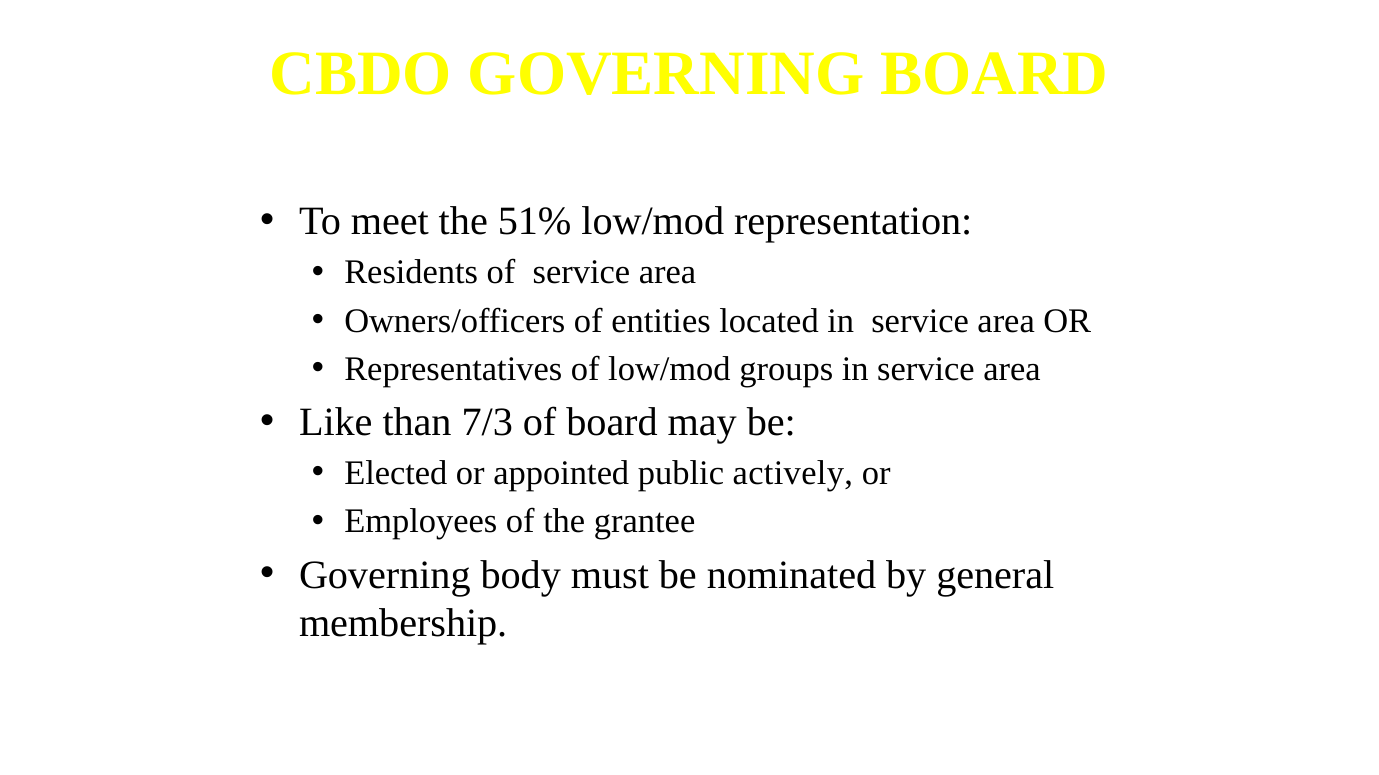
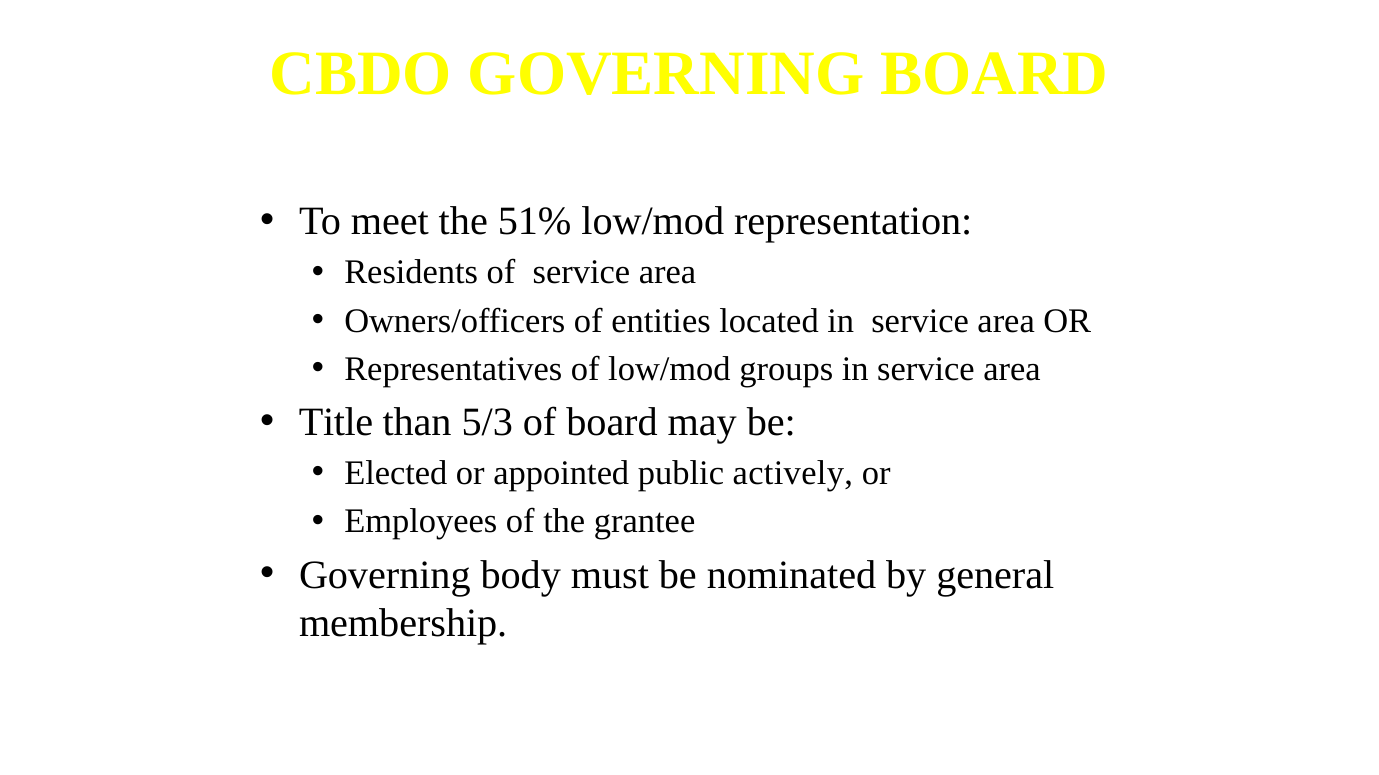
Like: Like -> Title
7/3: 7/3 -> 5/3
